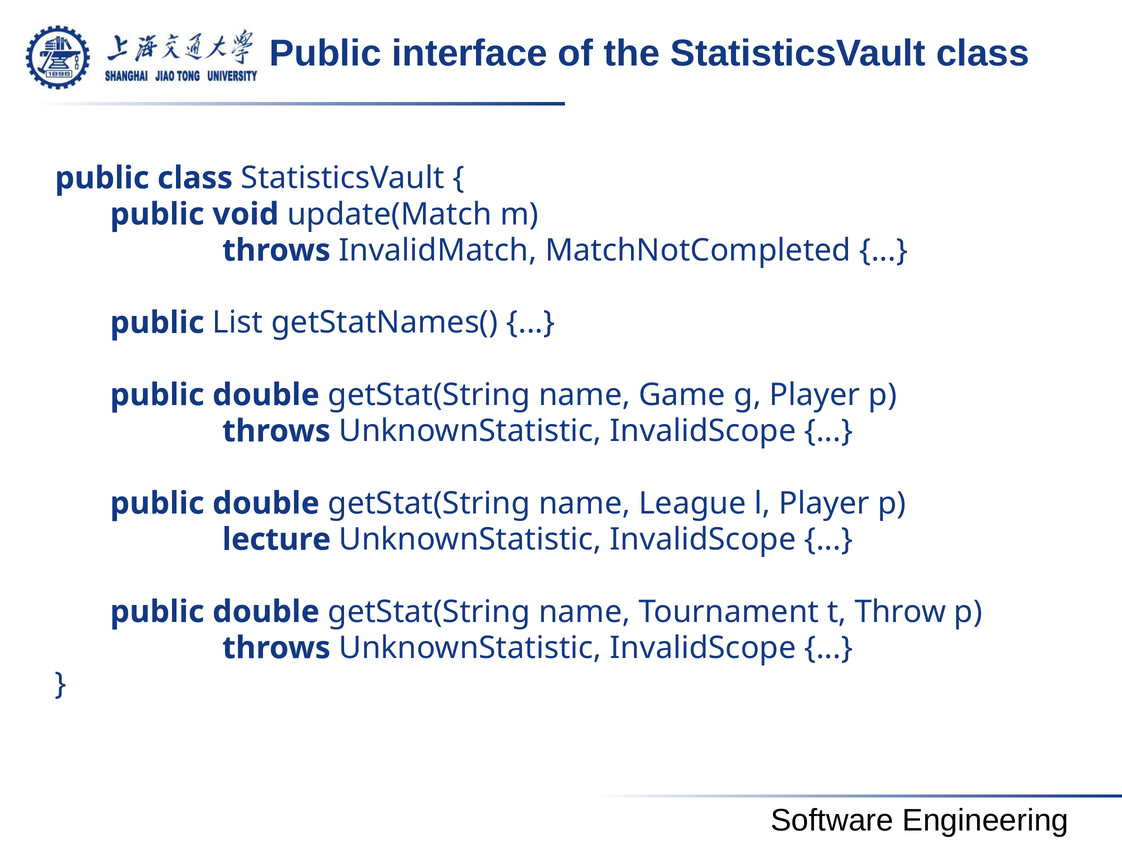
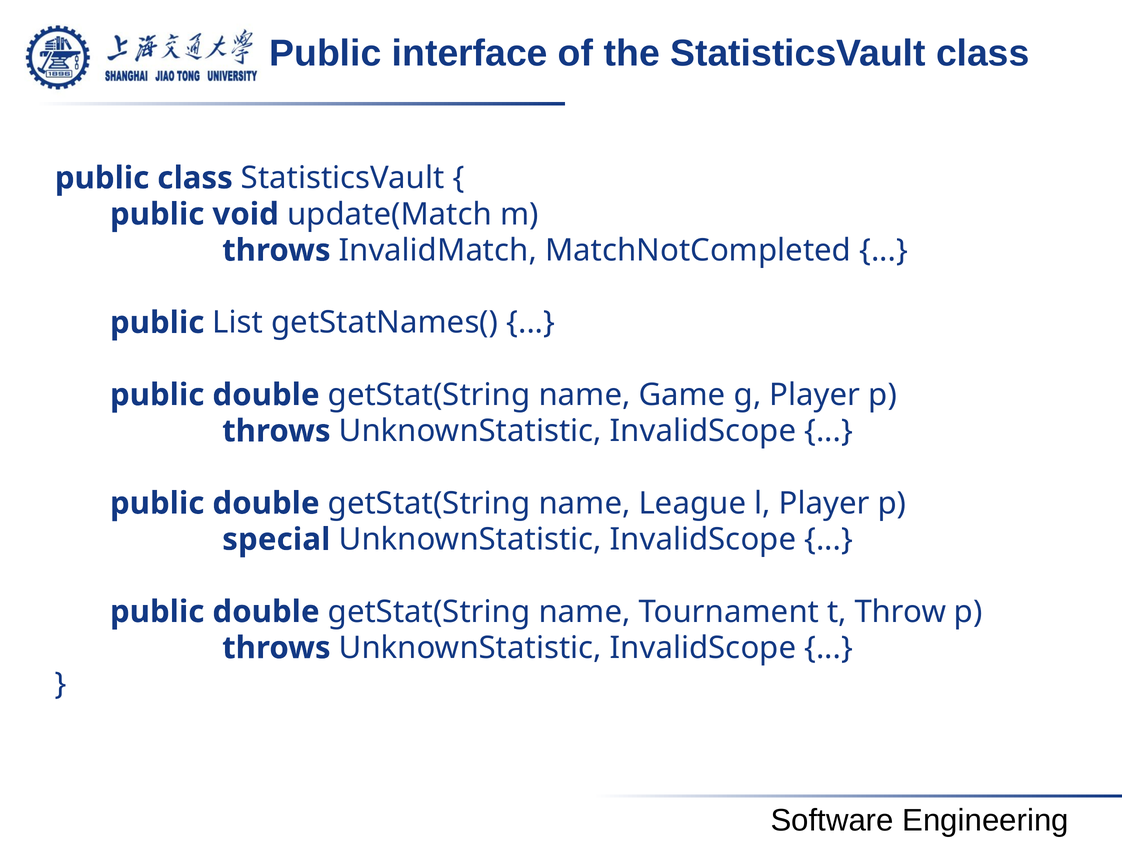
lecture: lecture -> special
